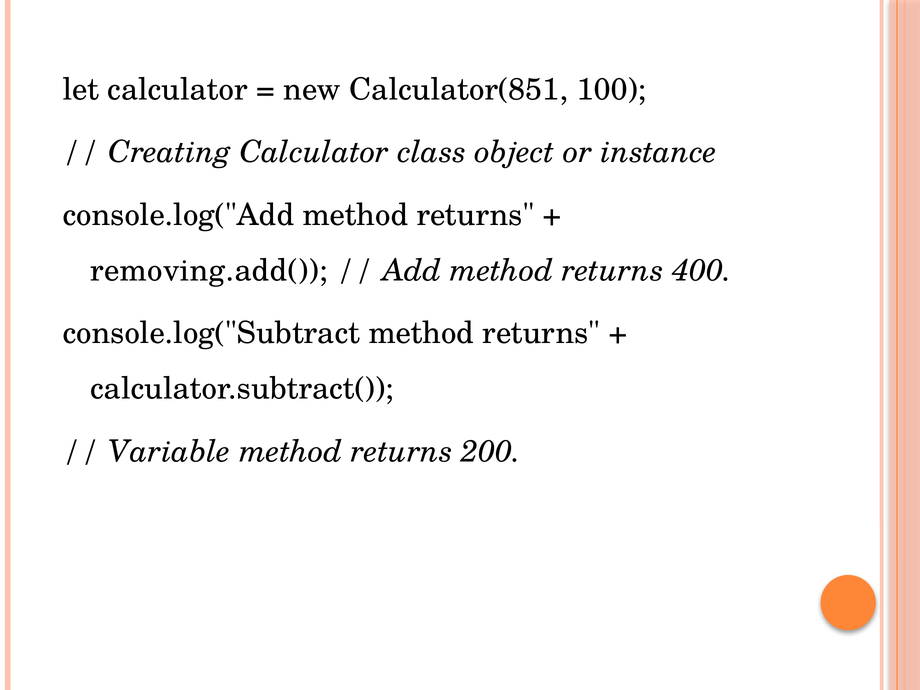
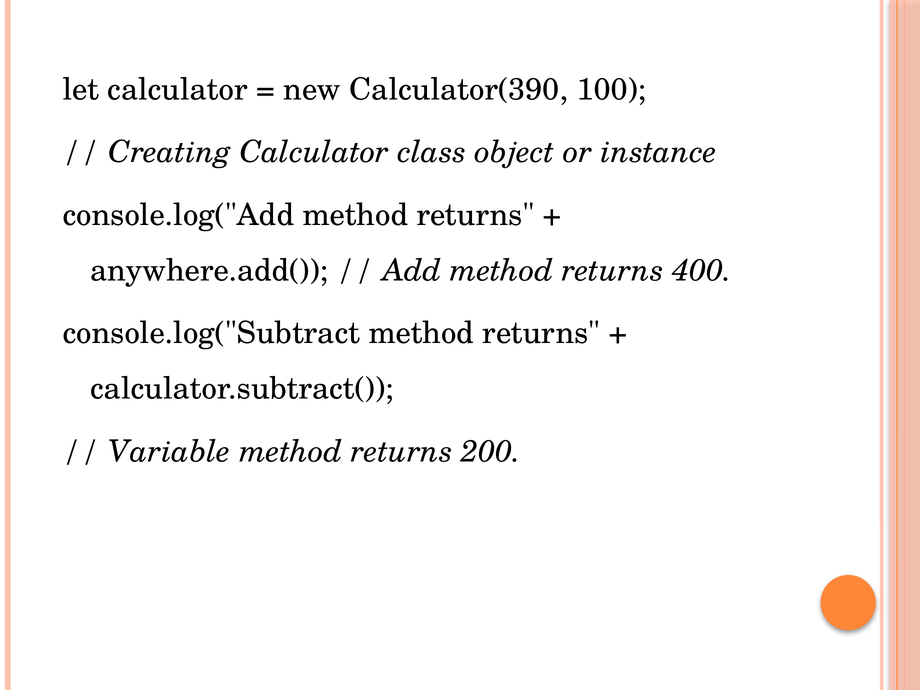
Calculator(851: Calculator(851 -> Calculator(390
removing.add(: removing.add( -> anywhere.add(
